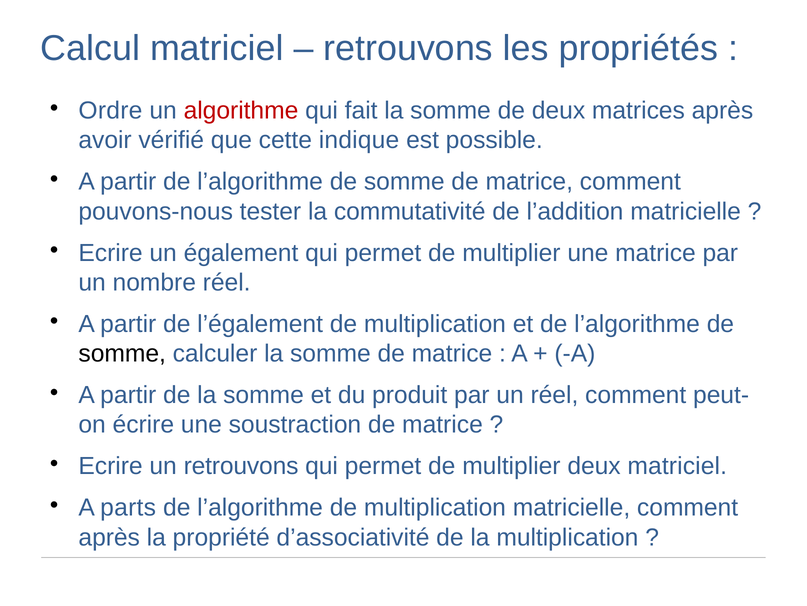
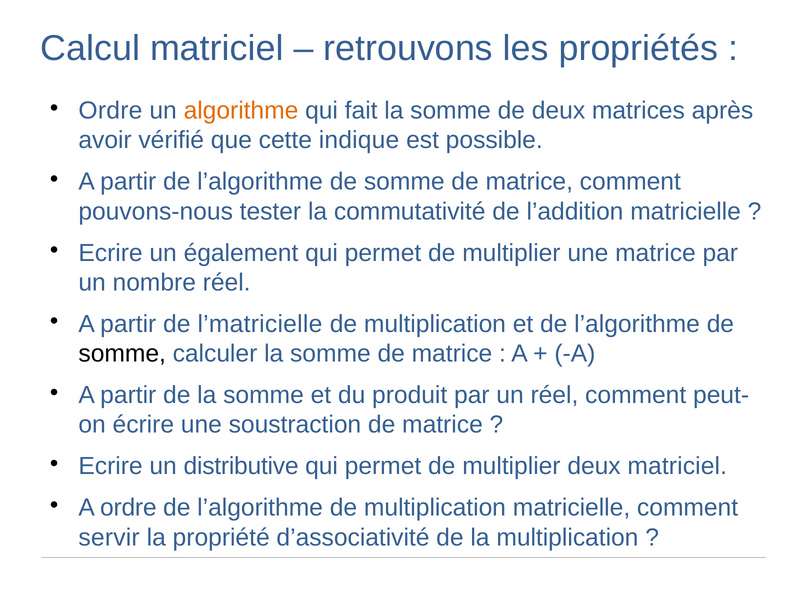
algorithme colour: red -> orange
l’également: l’également -> l’matricielle
un retrouvons: retrouvons -> distributive
A parts: parts -> ordre
après at (109, 537): après -> servir
